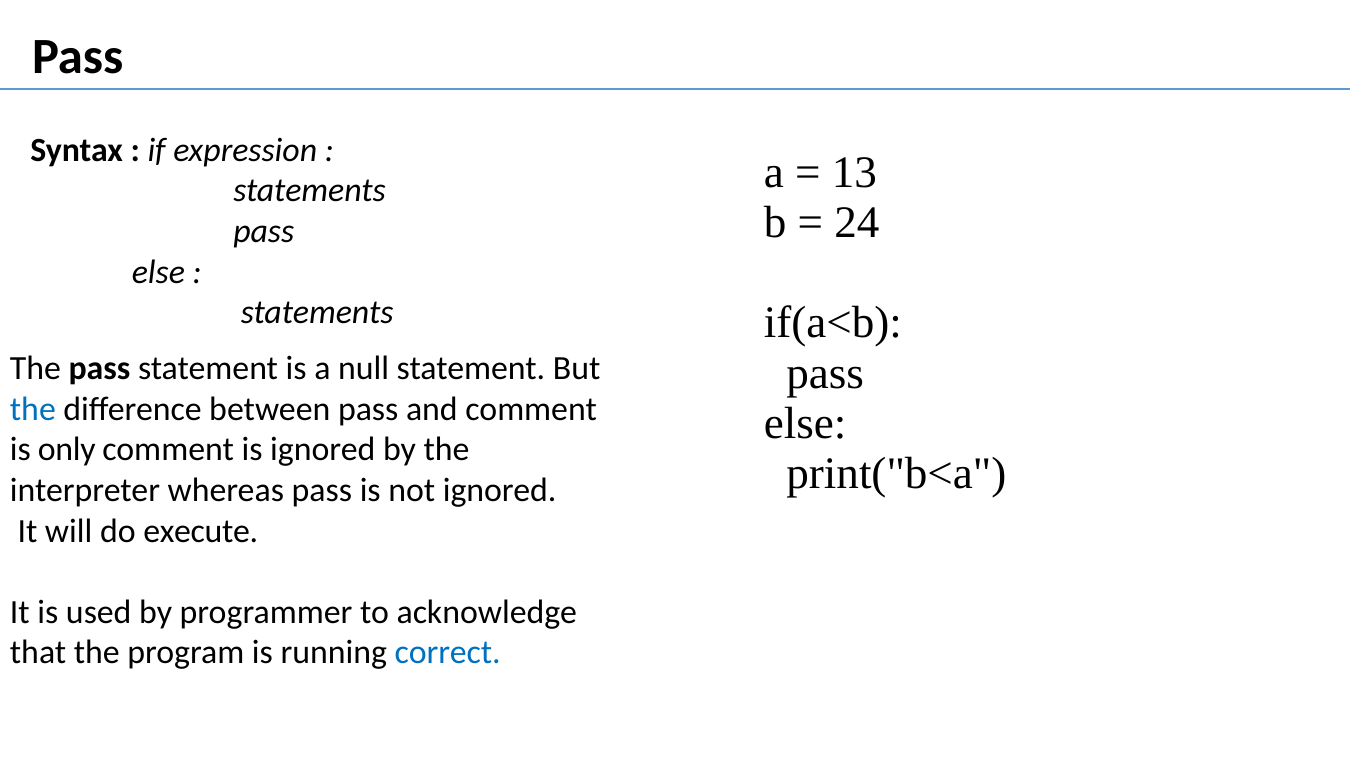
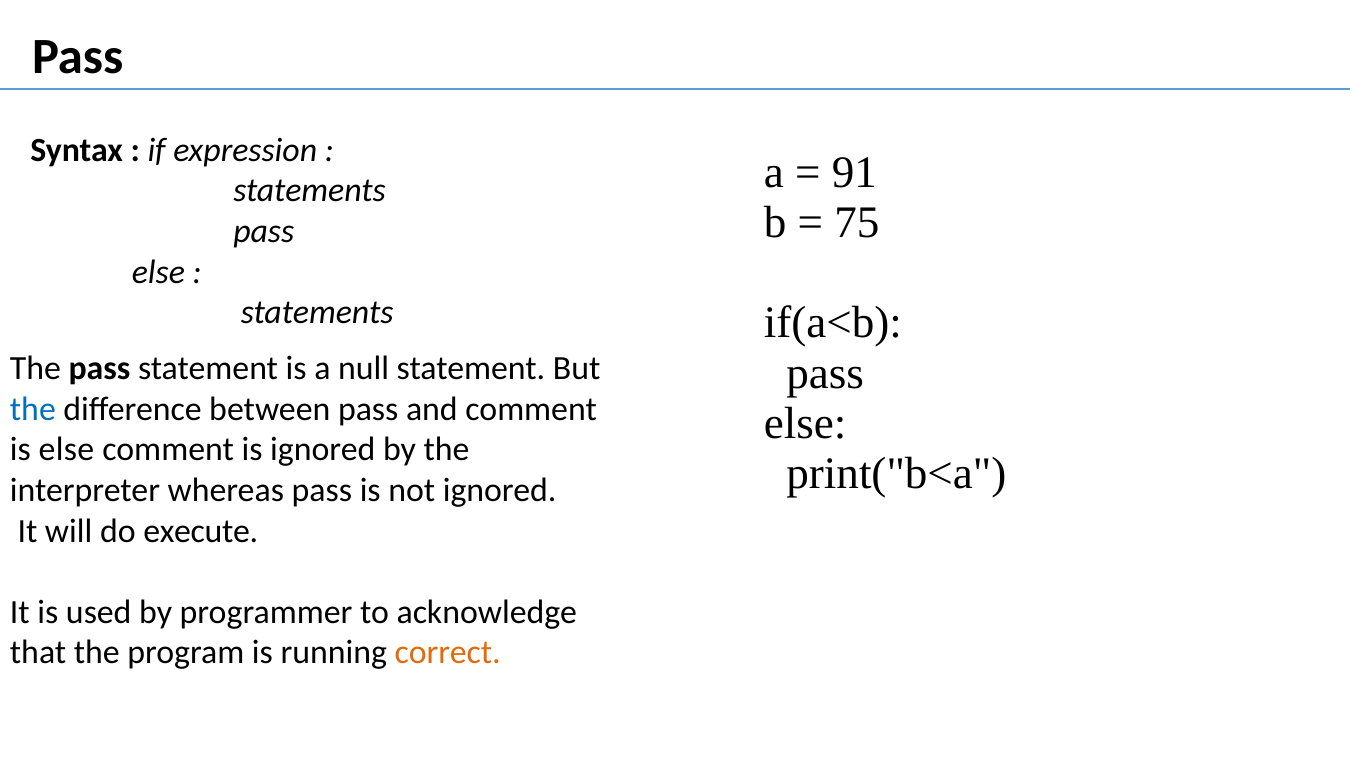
13: 13 -> 91
24: 24 -> 75
is only: only -> else
correct colour: blue -> orange
